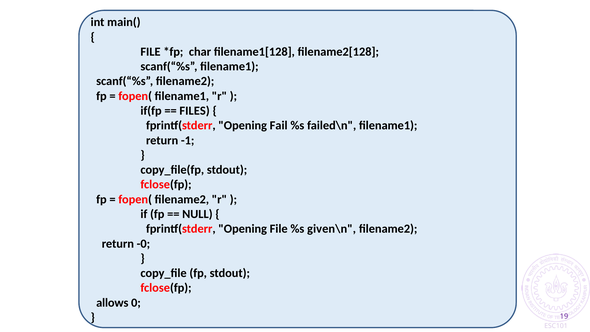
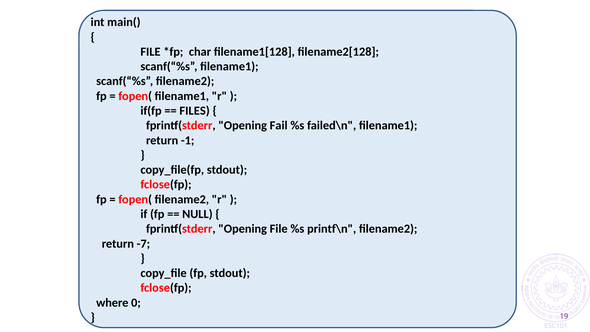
given\n: given\n -> printf\n
-0: -0 -> -7
allows: allows -> where
